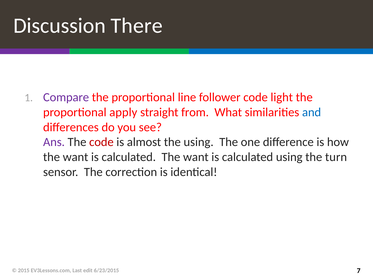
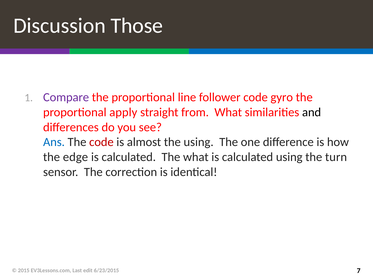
There: There -> Those
light: light -> gyro
and colour: blue -> black
Ans colour: purple -> blue
want at (76, 157): want -> edge
calculated The want: want -> what
